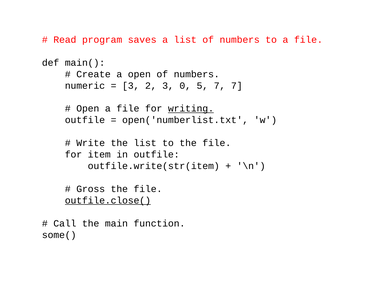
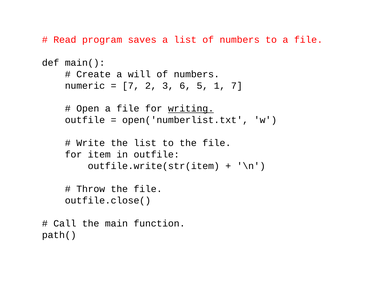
a open: open -> will
3 at (131, 85): 3 -> 7
0: 0 -> 6
5 7: 7 -> 1
Gross: Gross -> Throw
outfile.close( underline: present -> none
some(: some( -> path(
